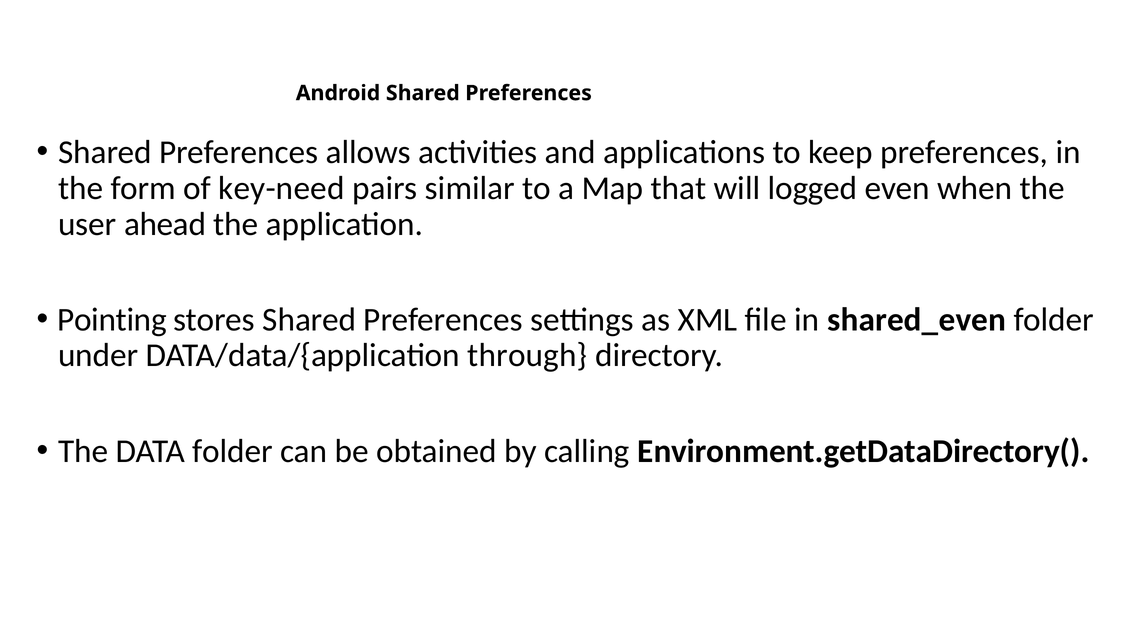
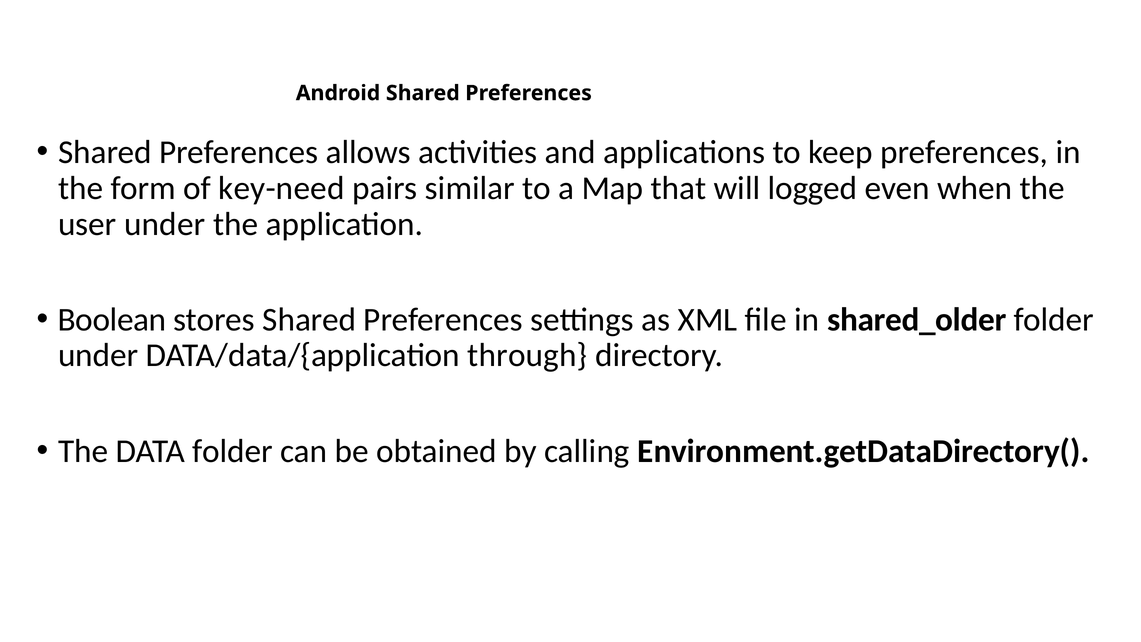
user ahead: ahead -> under
Pointing: Pointing -> Boolean
shared_even: shared_even -> shared_older
